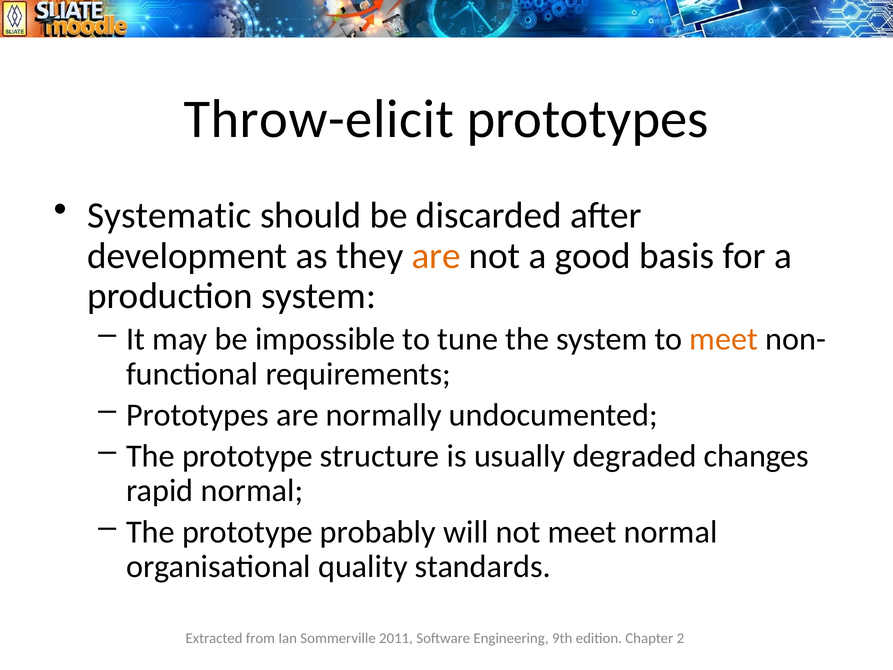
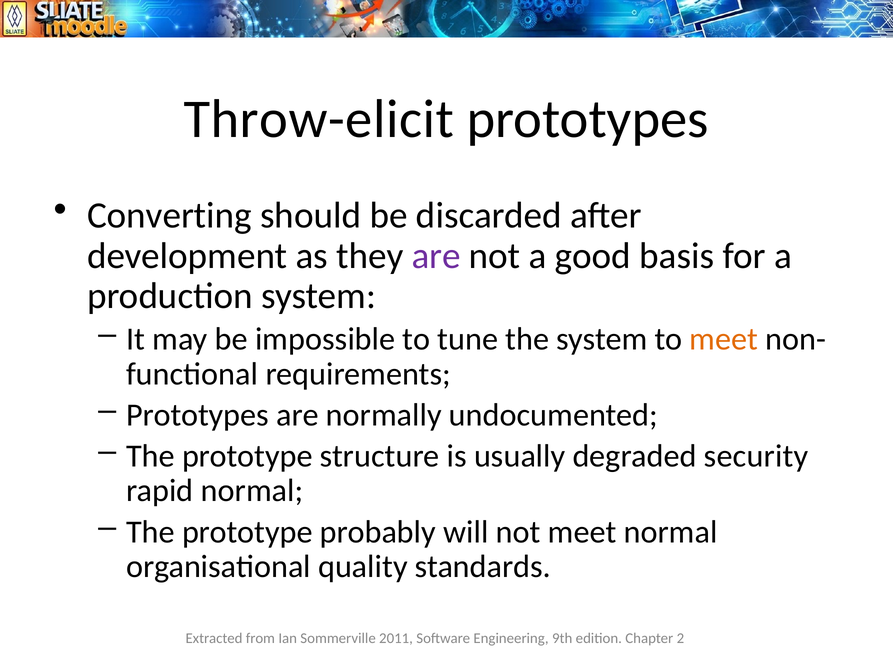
Systematic: Systematic -> Converting
are at (436, 256) colour: orange -> purple
changes: changes -> security
